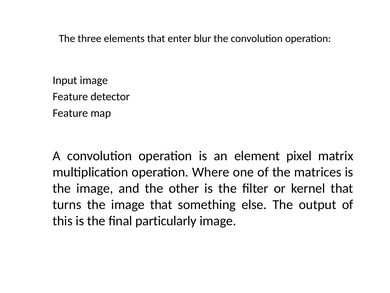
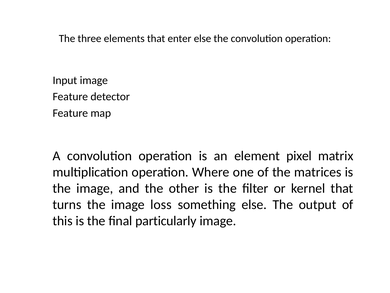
enter blur: blur -> else
image that: that -> loss
